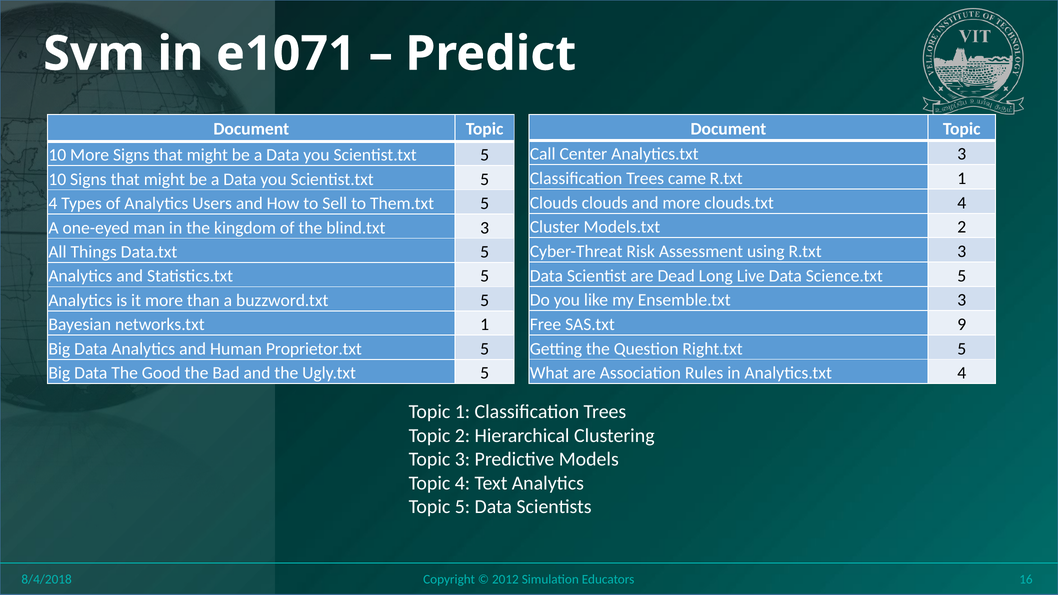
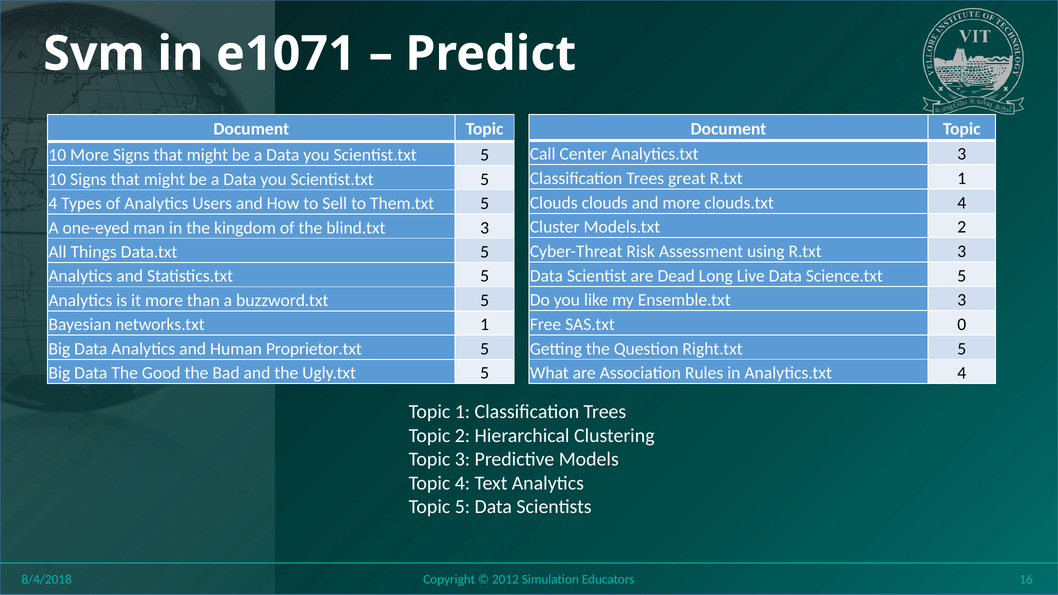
came: came -> great
9: 9 -> 0
